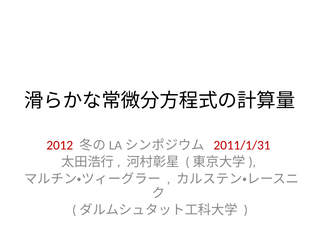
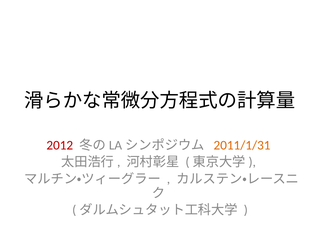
2011/1/31 colour: red -> orange
